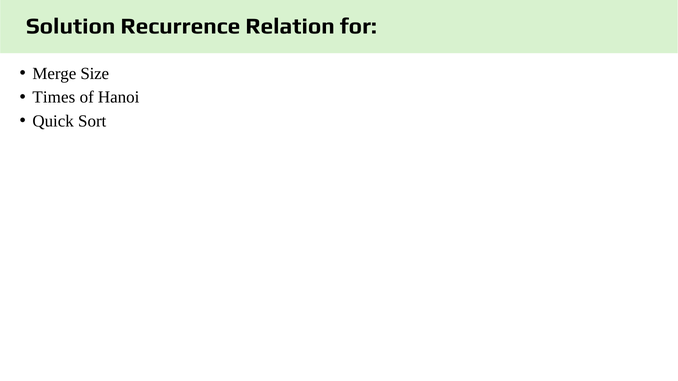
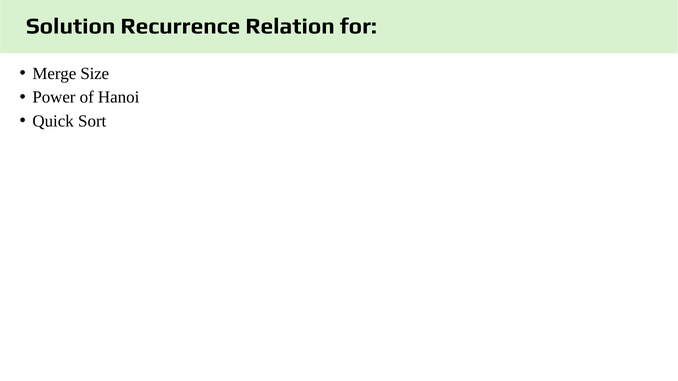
Times: Times -> Power
